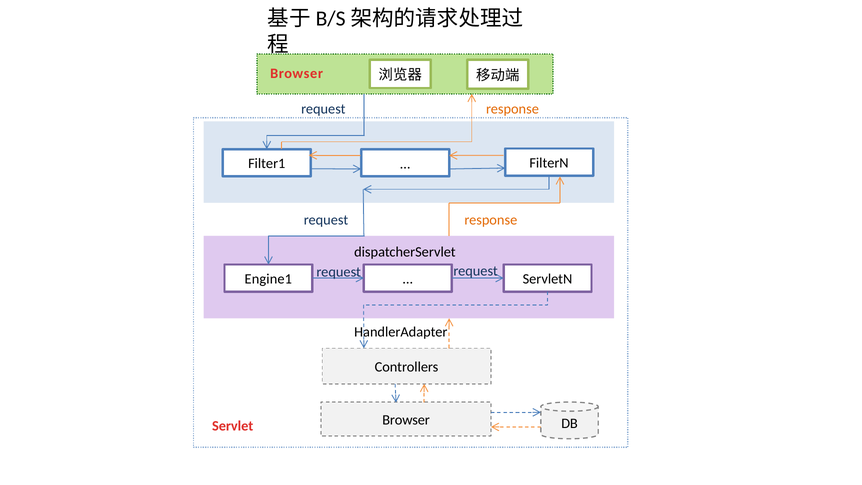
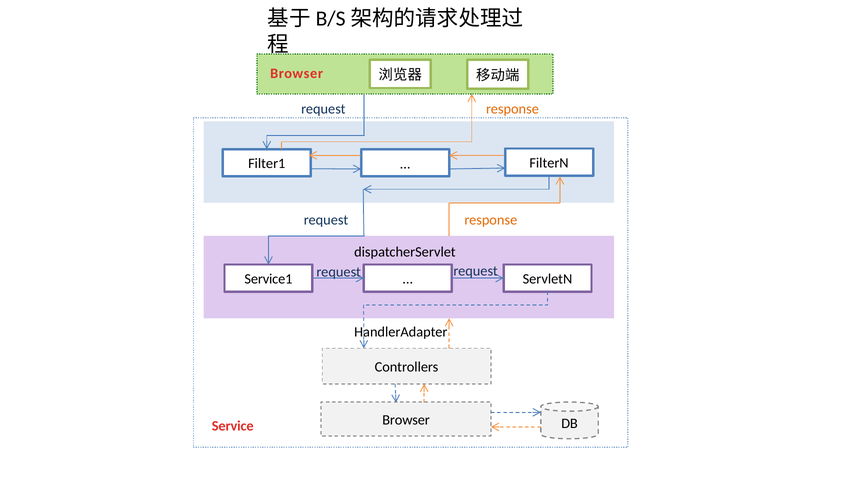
Engine1: Engine1 -> Service1
Servlet: Servlet -> Service
